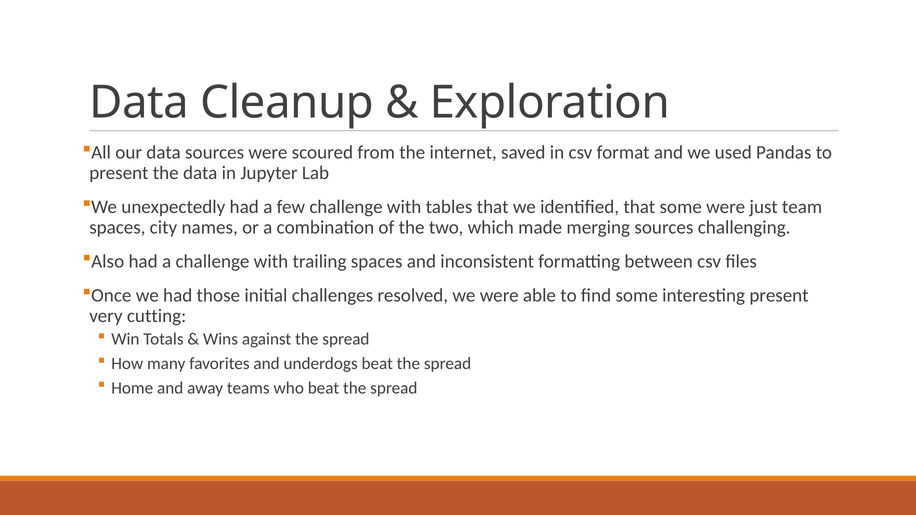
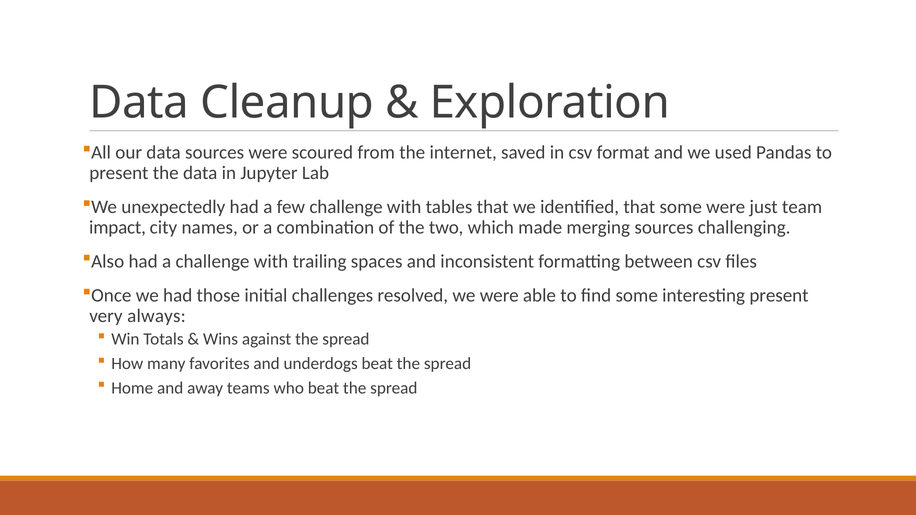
spaces at (117, 227): spaces -> impact
cutting: cutting -> always
